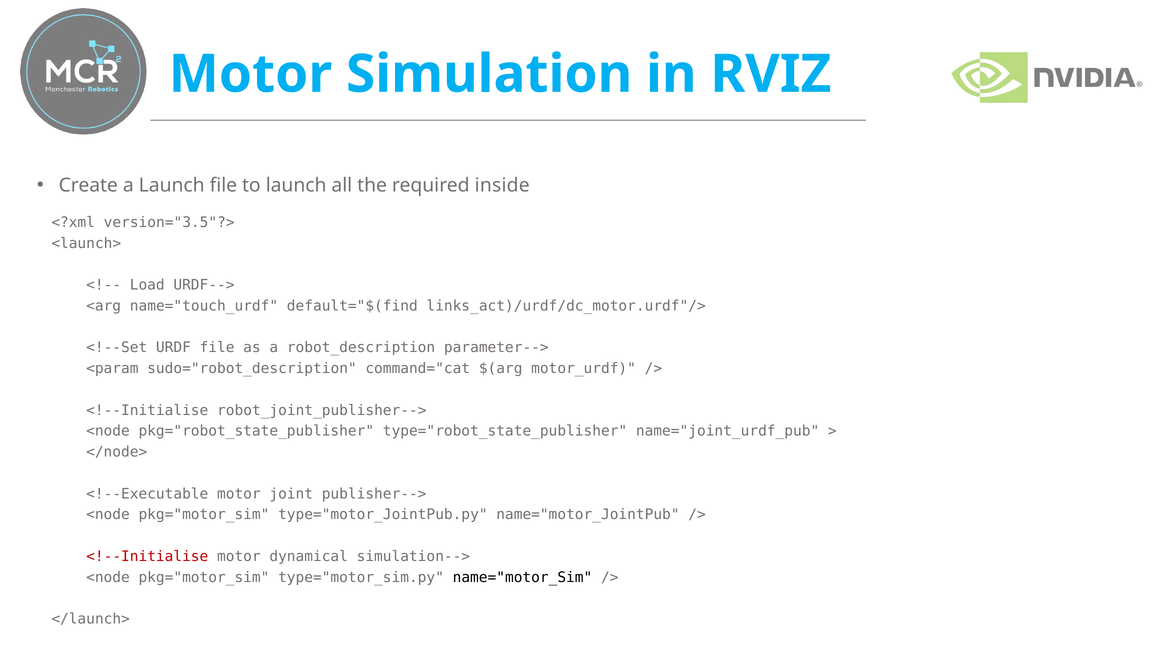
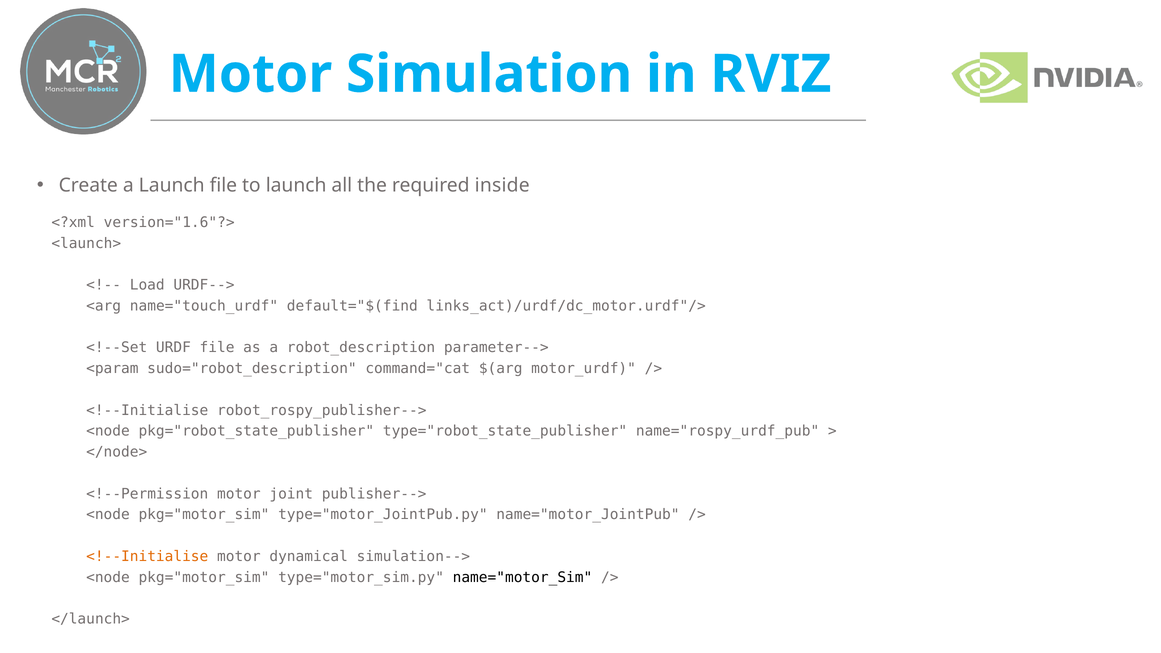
version="3.5"?>: version="3.5"?> -> version="1.6"?>
robot_joint_publisher-->: robot_joint_publisher--> -> robot_rospy_publisher-->
name="joint_urdf_pub: name="joint_urdf_pub -> name="rospy_urdf_pub
<!--Executable: <!--Executable -> <!--Permission
<!--Initialise at (147, 556) colour: red -> orange
